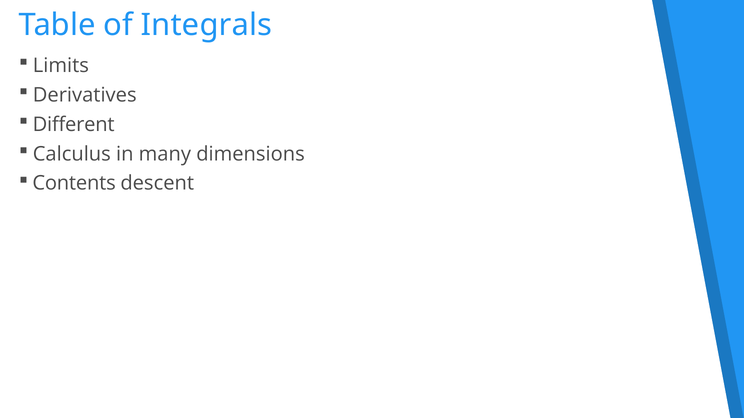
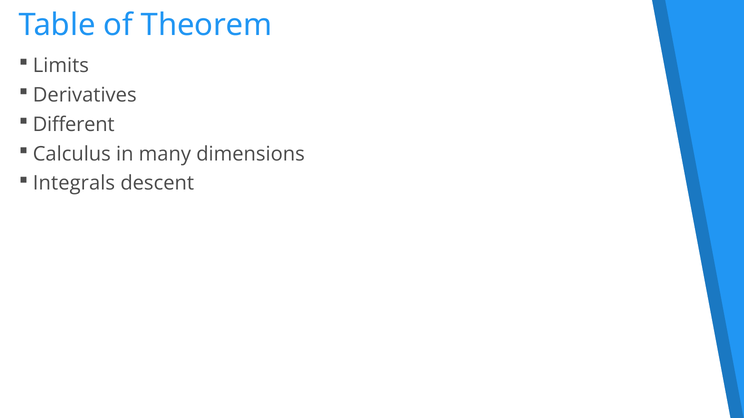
Integrals: Integrals -> Theorem
Contents: Contents -> Integrals
